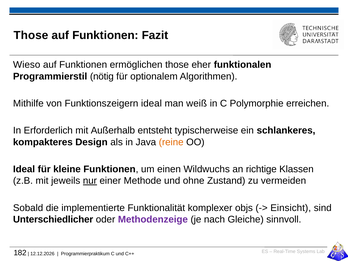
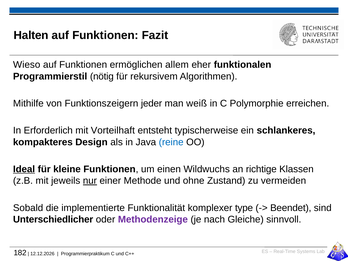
Those at (31, 35): Those -> Halten
ermöglichen those: those -> allem
optionalem: optionalem -> rekursivem
Funktionszeigern ideal: ideal -> jeder
Außerhalb: Außerhalb -> Vorteilhaft
reine colour: orange -> blue
Ideal at (24, 169) underline: none -> present
objs: objs -> type
Einsicht: Einsicht -> Beendet
